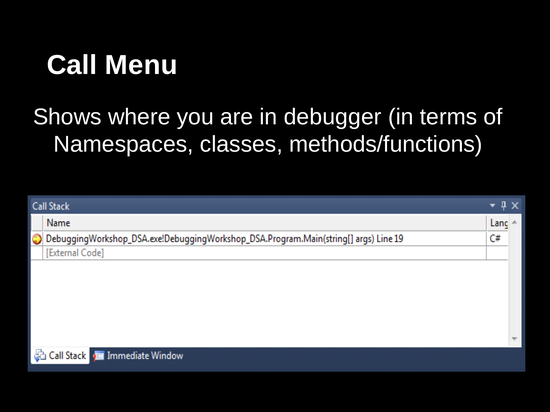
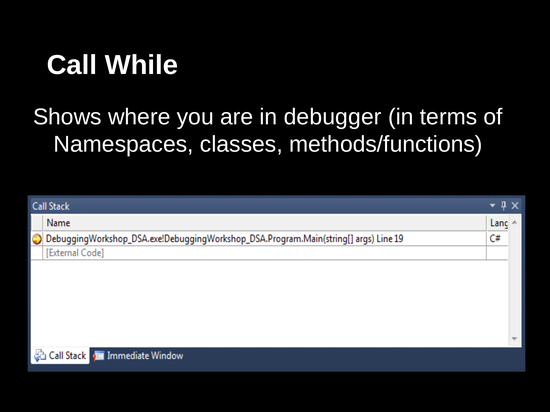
Menu: Menu -> While
